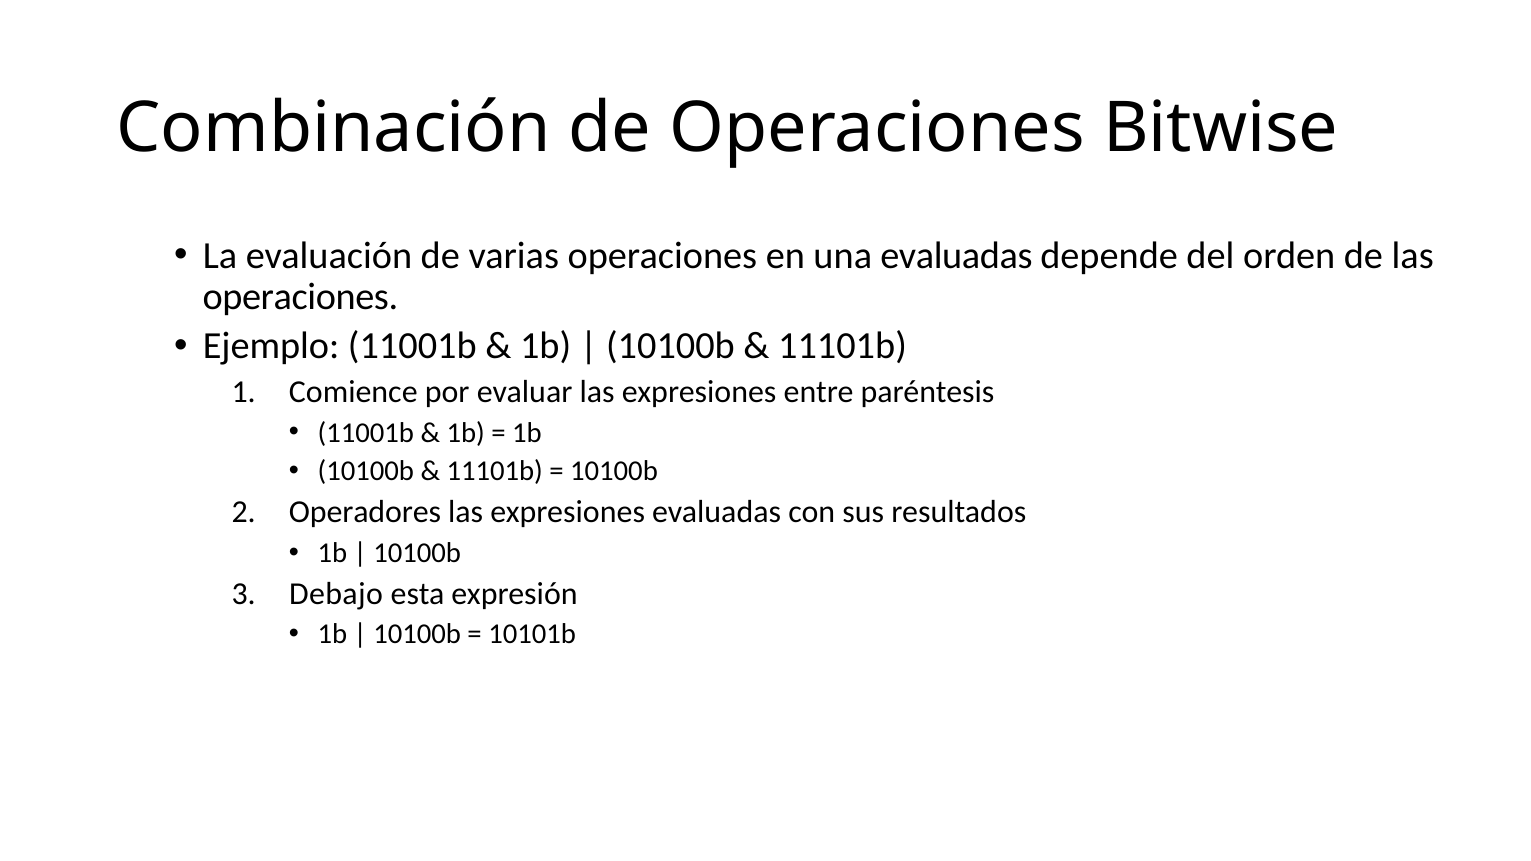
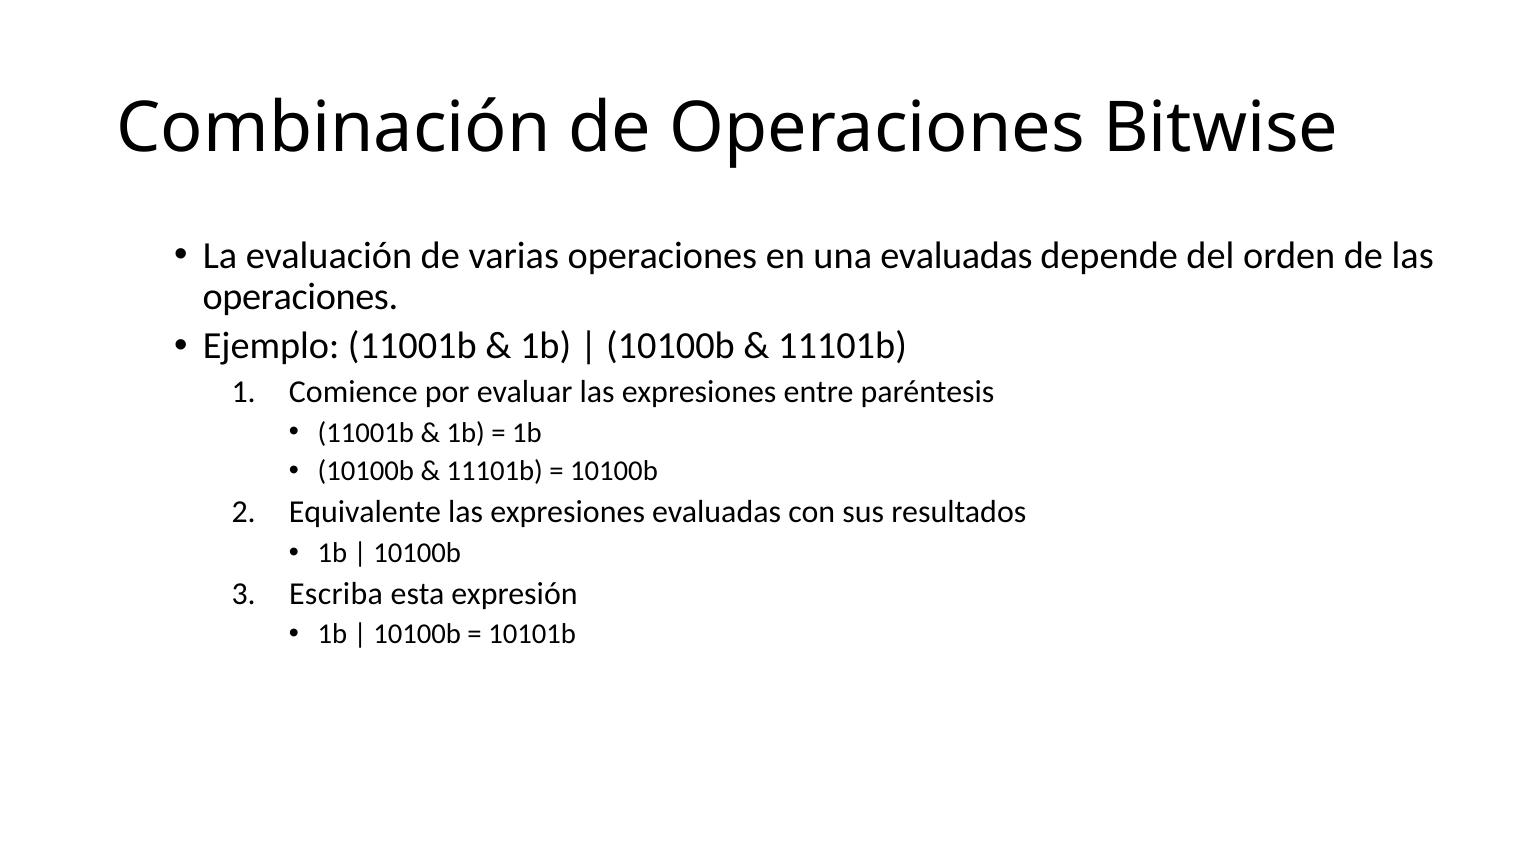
Operadores: Operadores -> Equivalente
Debajo: Debajo -> Escriba
